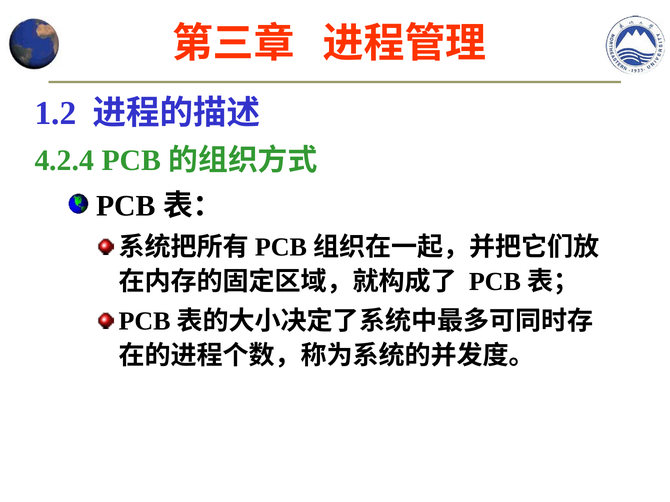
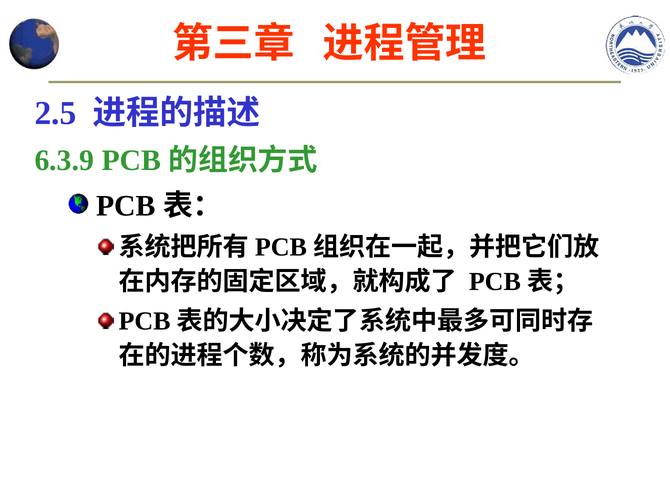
1.2: 1.2 -> 2.5
4.2.4: 4.2.4 -> 6.3.9
